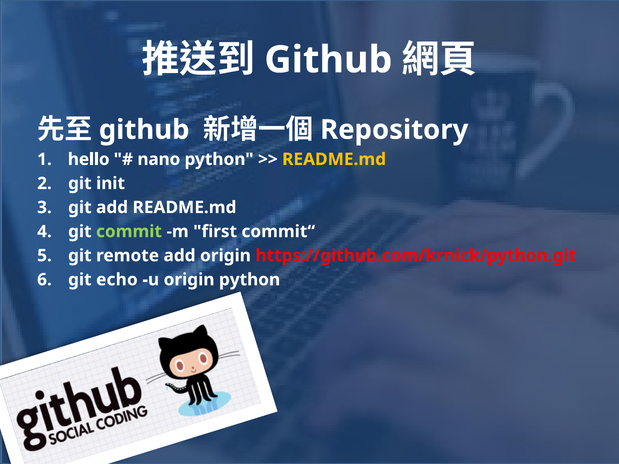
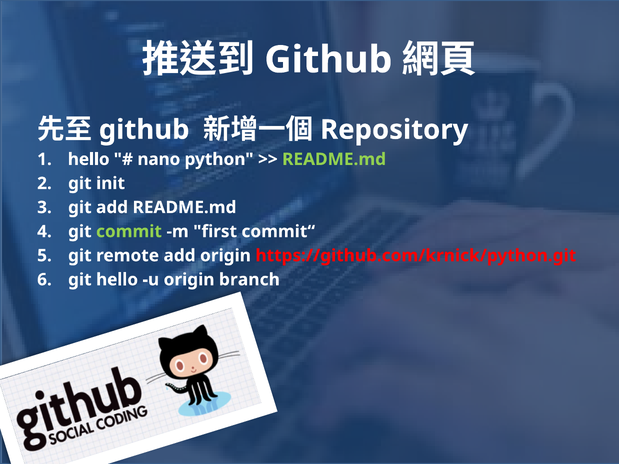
README.md at (334, 159) colour: yellow -> light green
git echo: echo -> hello
origin python: python -> branch
